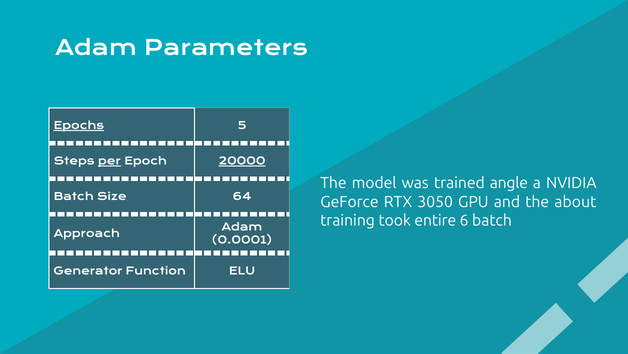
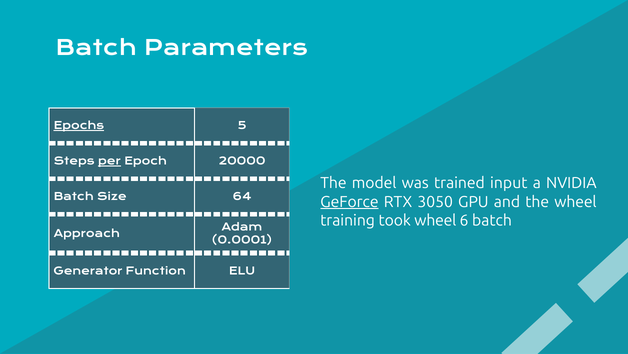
Adam at (96, 48): Adam -> Batch
20000 underline: present -> none
angle: angle -> input
GeForce underline: none -> present
the about: about -> wheel
took entire: entire -> wheel
